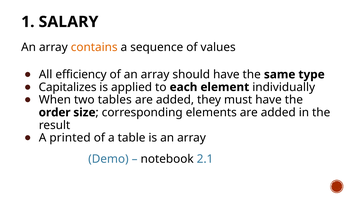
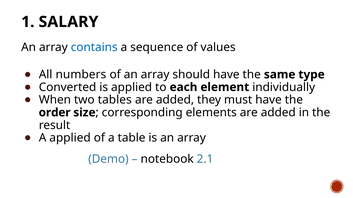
contains colour: orange -> blue
efficiency: efficiency -> numbers
Capitalizes: Capitalizes -> Converted
A printed: printed -> applied
